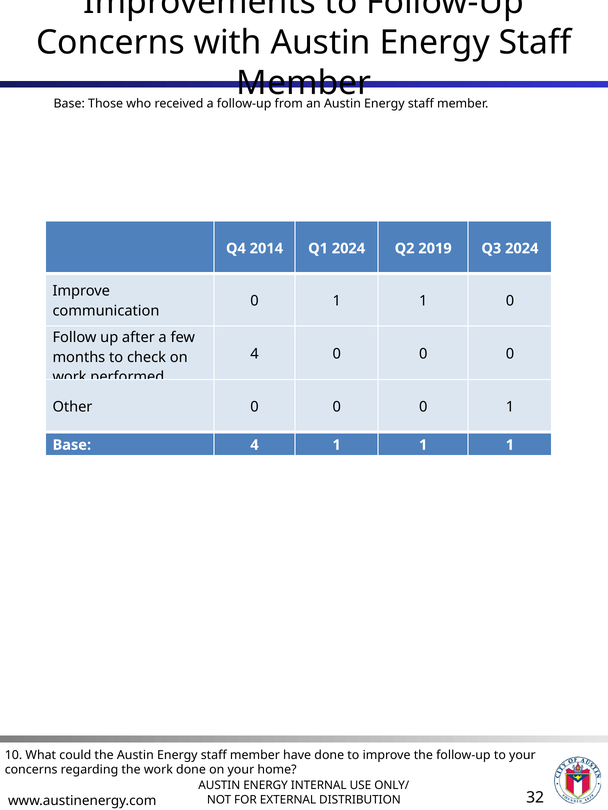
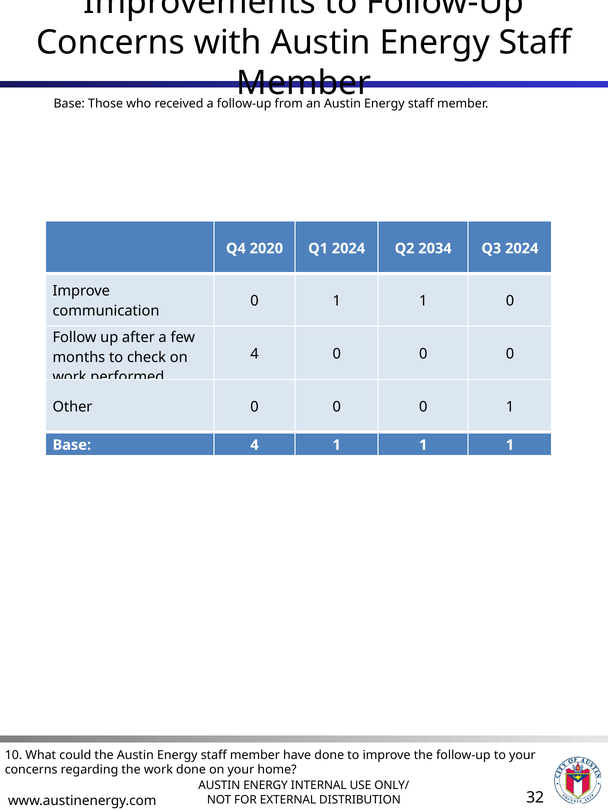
2014: 2014 -> 2020
2019: 2019 -> 2034
